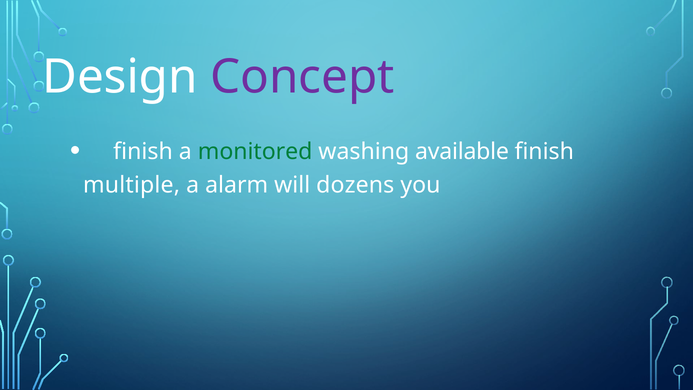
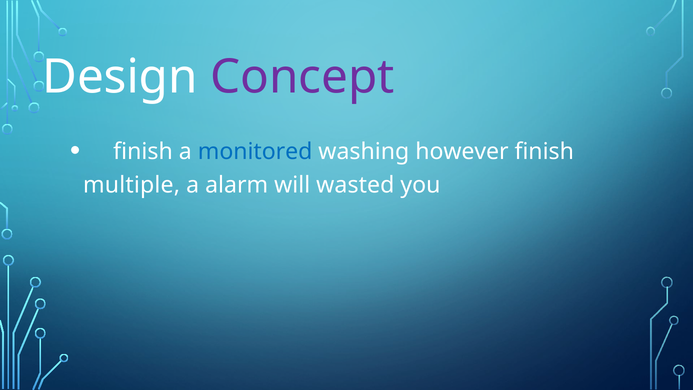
monitored colour: green -> blue
available: available -> however
dozens: dozens -> wasted
